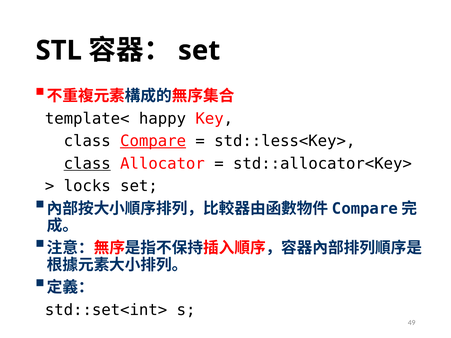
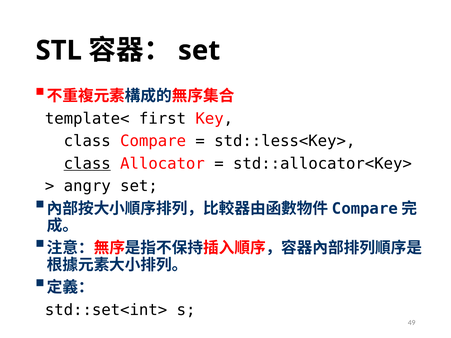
happy: happy -> first
Compare underline: present -> none
locks: locks -> angry
